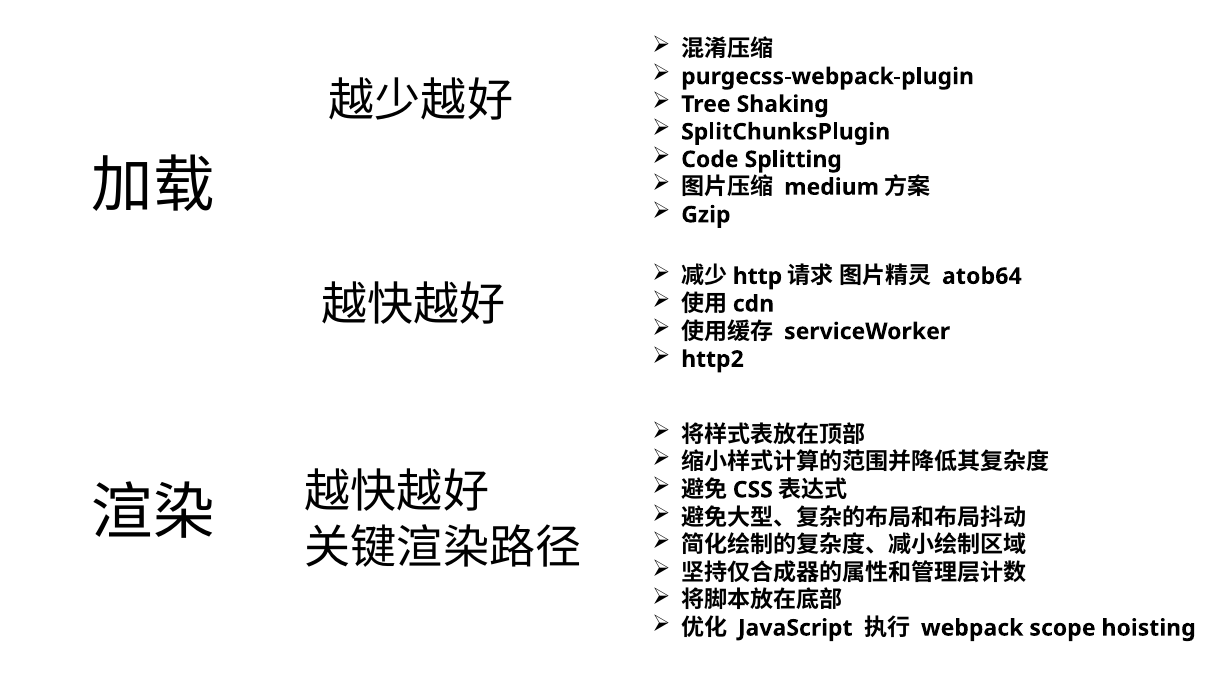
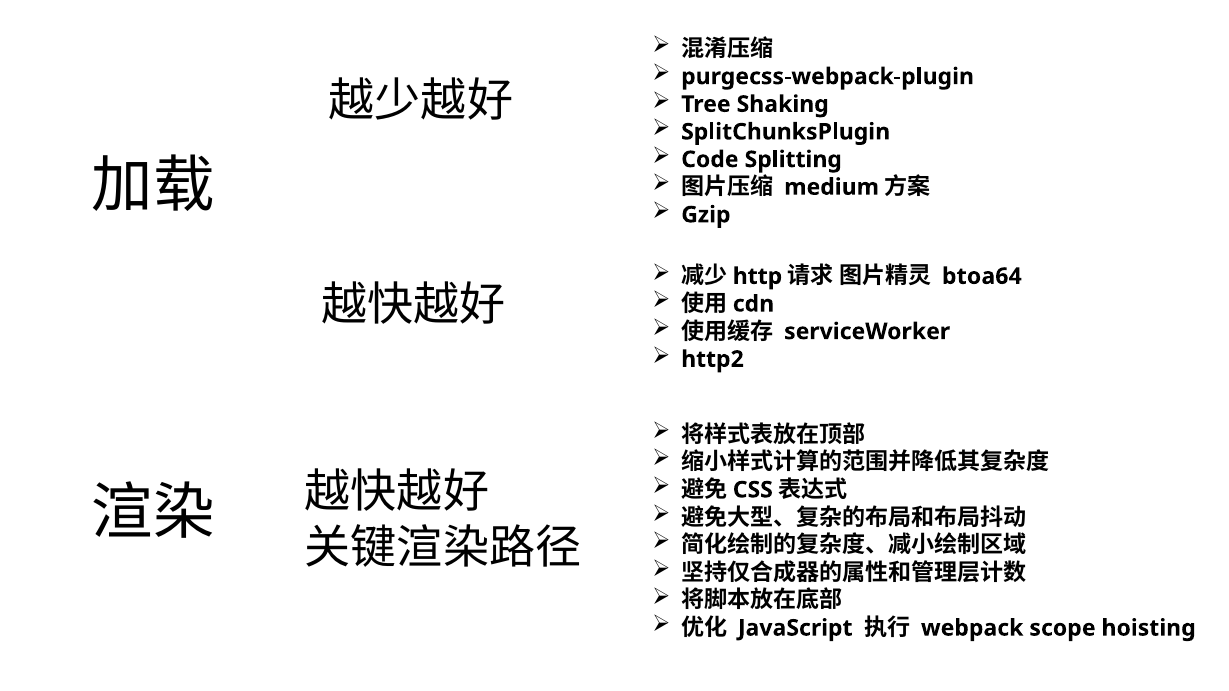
atob64: atob64 -> btoa64
